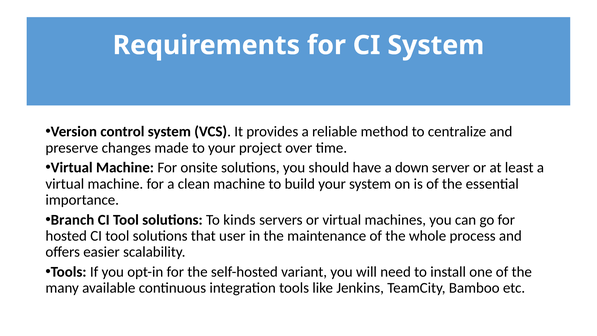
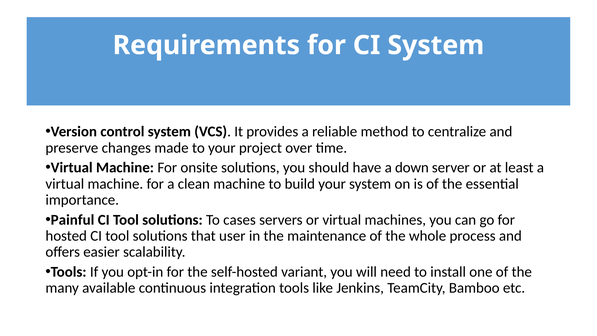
Branch: Branch -> Painful
kinds: kinds -> cases
